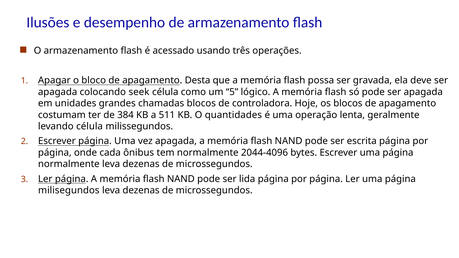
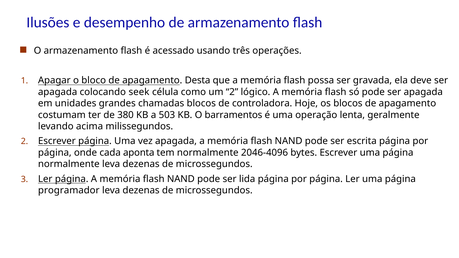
um 5: 5 -> 2
384: 384 -> 380
511: 511 -> 503
quantidades: quantidades -> barramentos
levando célula: célula -> acima
ônibus: ônibus -> aponta
2044-4096: 2044-4096 -> 2046-4096
milisegundos: milisegundos -> programador
